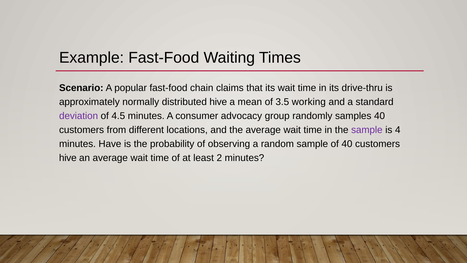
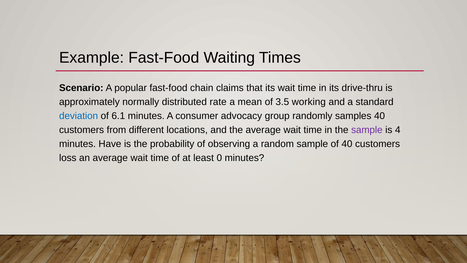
distributed hive: hive -> rate
deviation colour: purple -> blue
4.5: 4.5 -> 6.1
hive at (68, 158): hive -> loss
2: 2 -> 0
